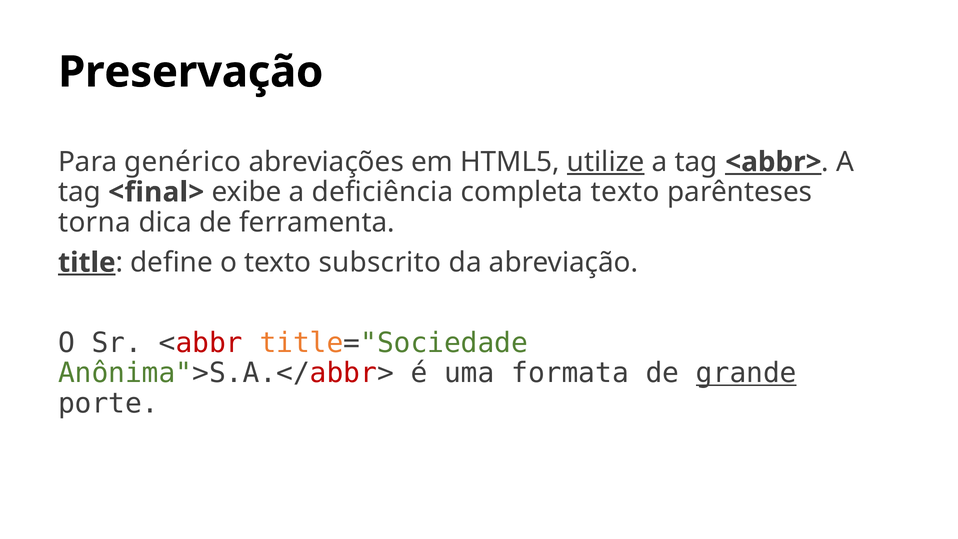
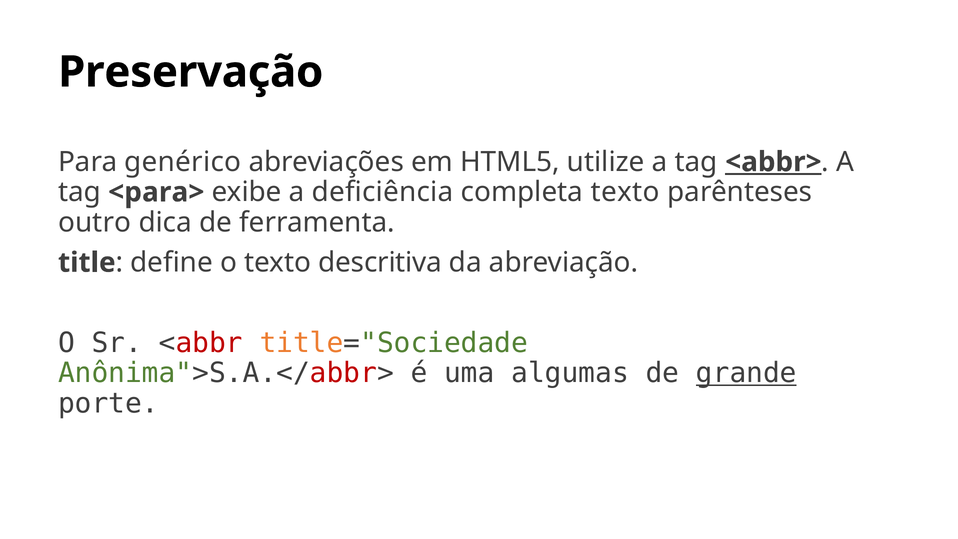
utilize underline: present -> none
<final>: <final> -> <para>
torna: torna -> outro
title underline: present -> none
subscrito: subscrito -> descritiva
formata: formata -> algumas
